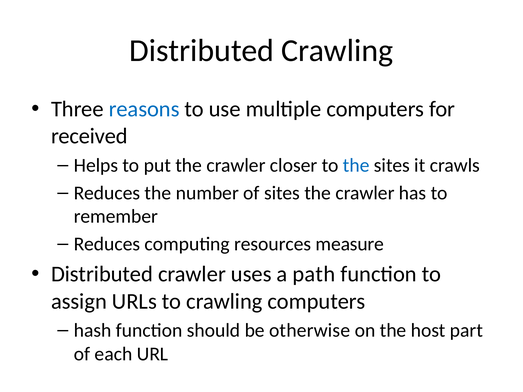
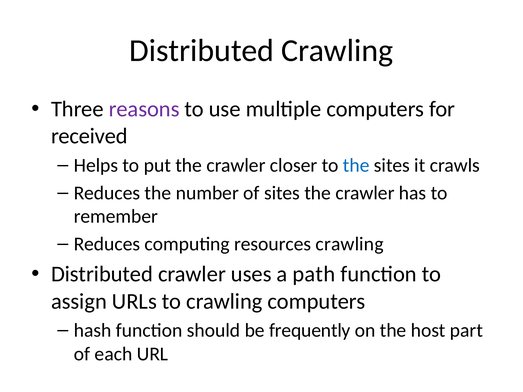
reasons colour: blue -> purple
resources measure: measure -> crawling
otherwise: otherwise -> frequently
